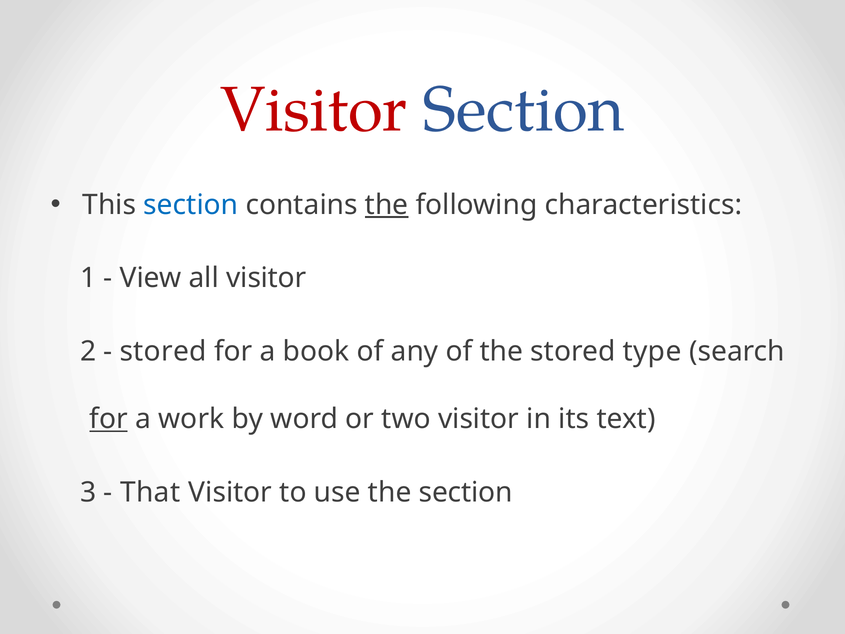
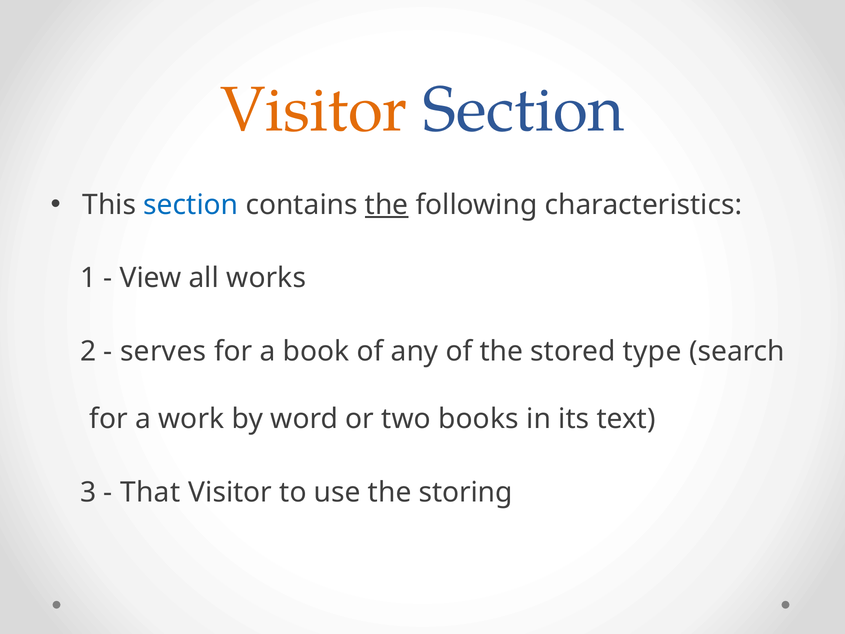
Visitor at (314, 110) colour: red -> orange
all visitor: visitor -> works
stored at (163, 351): stored -> serves
for at (109, 419) underline: present -> none
two visitor: visitor -> books
the section: section -> storing
